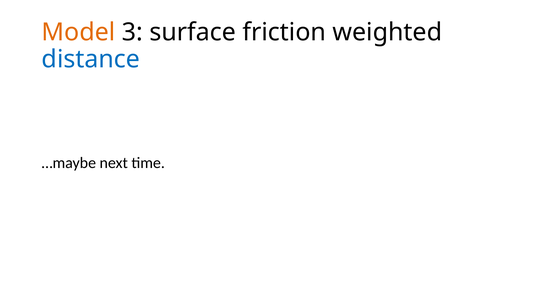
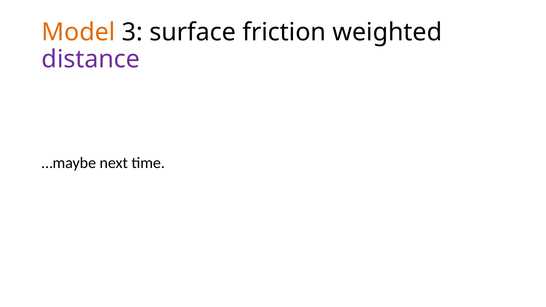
distance colour: blue -> purple
